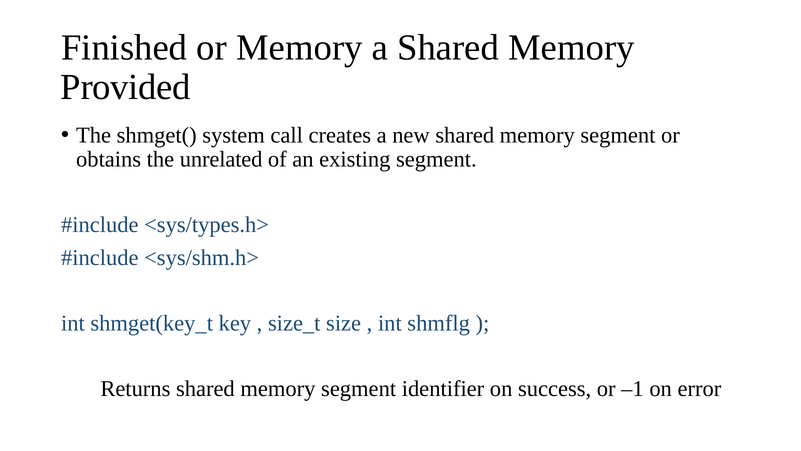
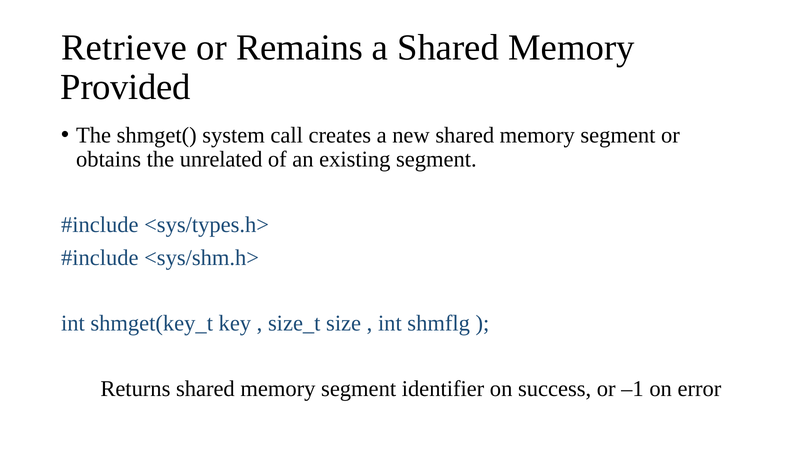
Finished: Finished -> Retrieve
or Memory: Memory -> Remains
